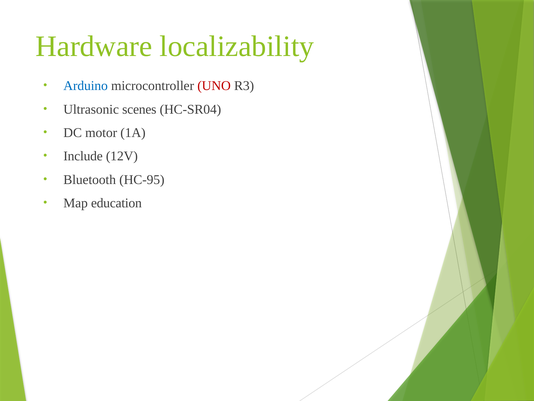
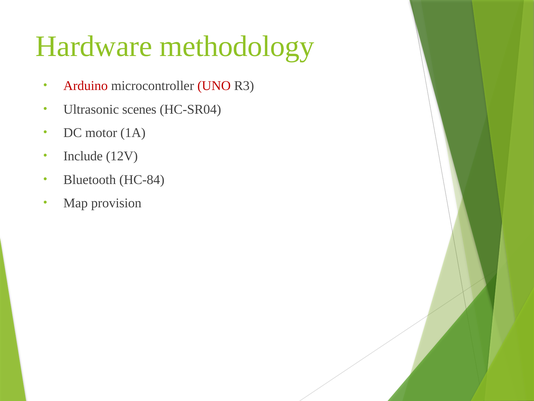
localizability: localizability -> methodology
Arduino colour: blue -> red
HC-95: HC-95 -> HC-84
education: education -> provision
